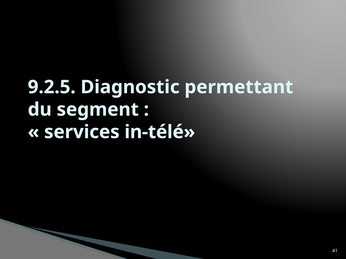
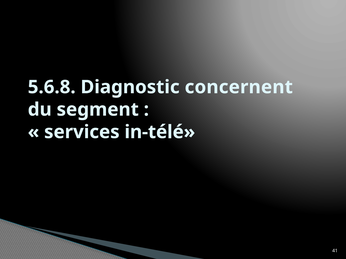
9.2.5: 9.2.5 -> 5.6.8
permettant: permettant -> concernent
